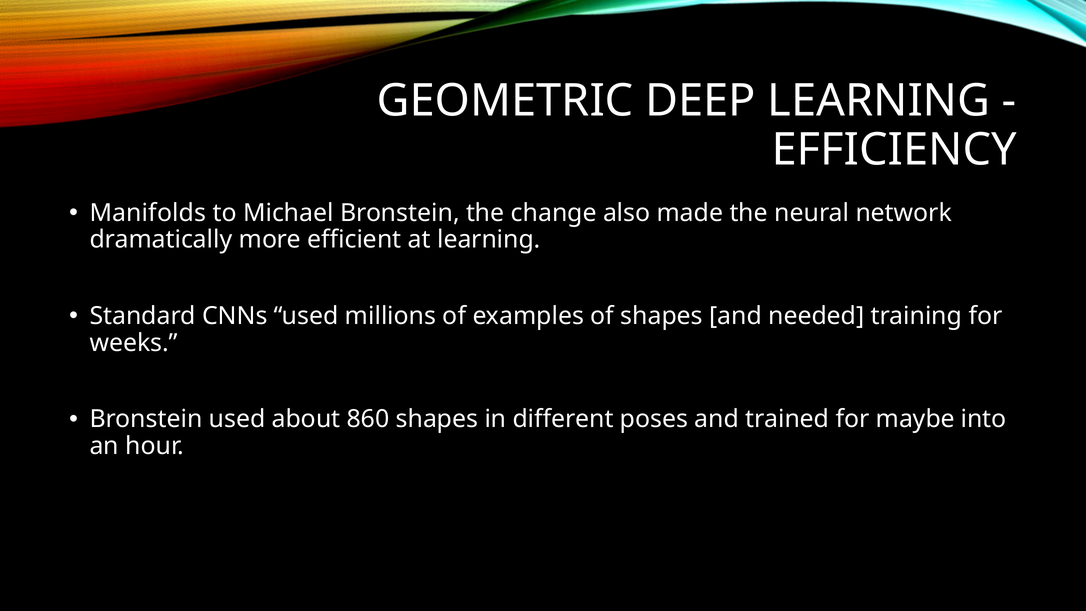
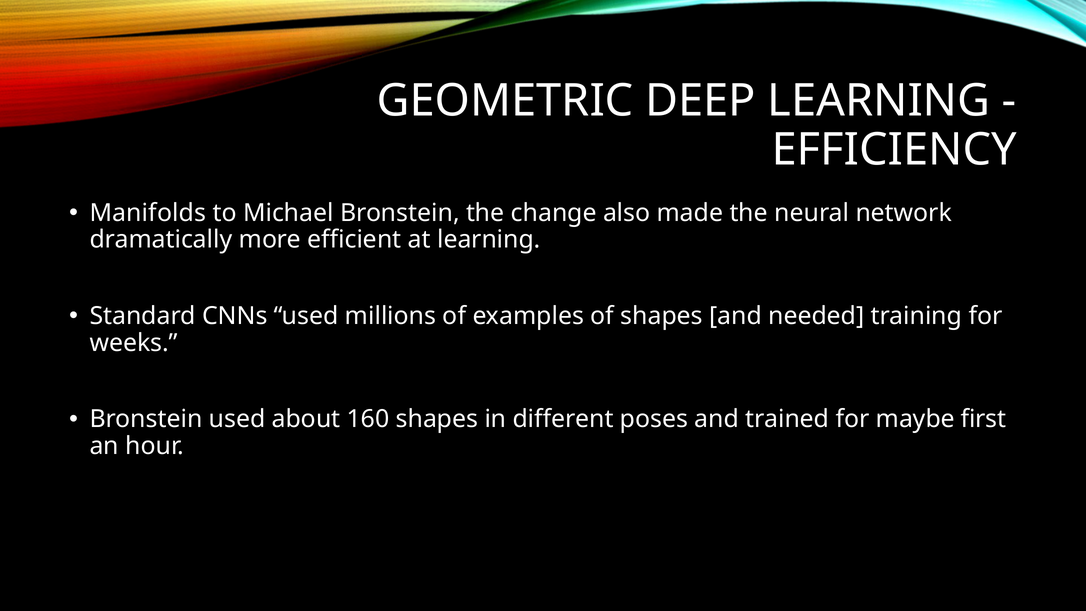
860: 860 -> 160
into: into -> first
